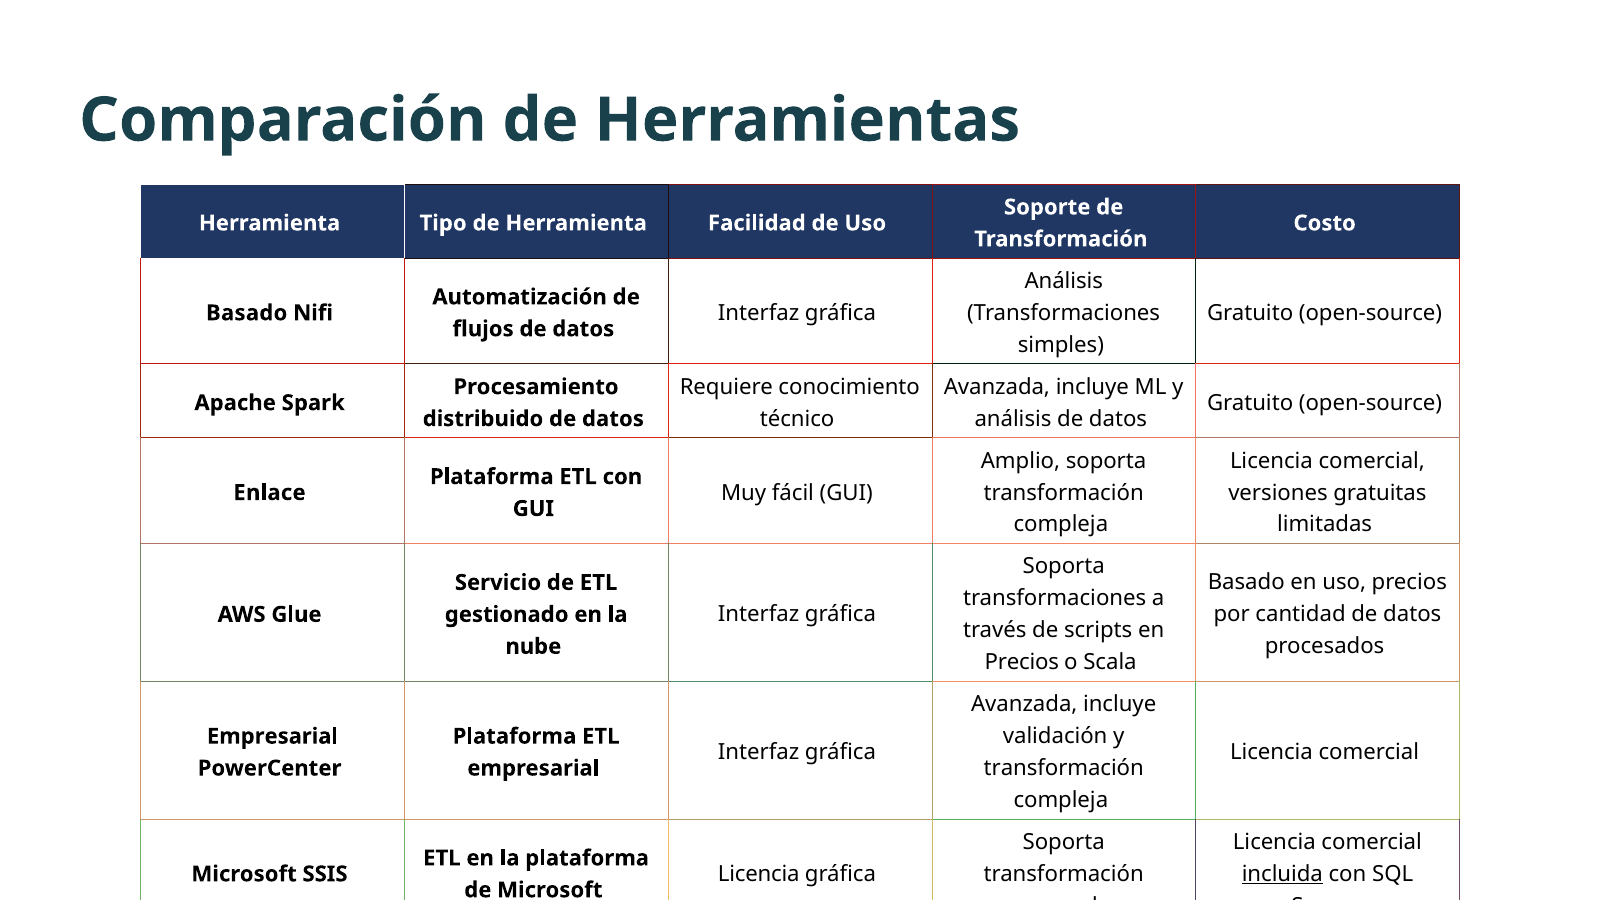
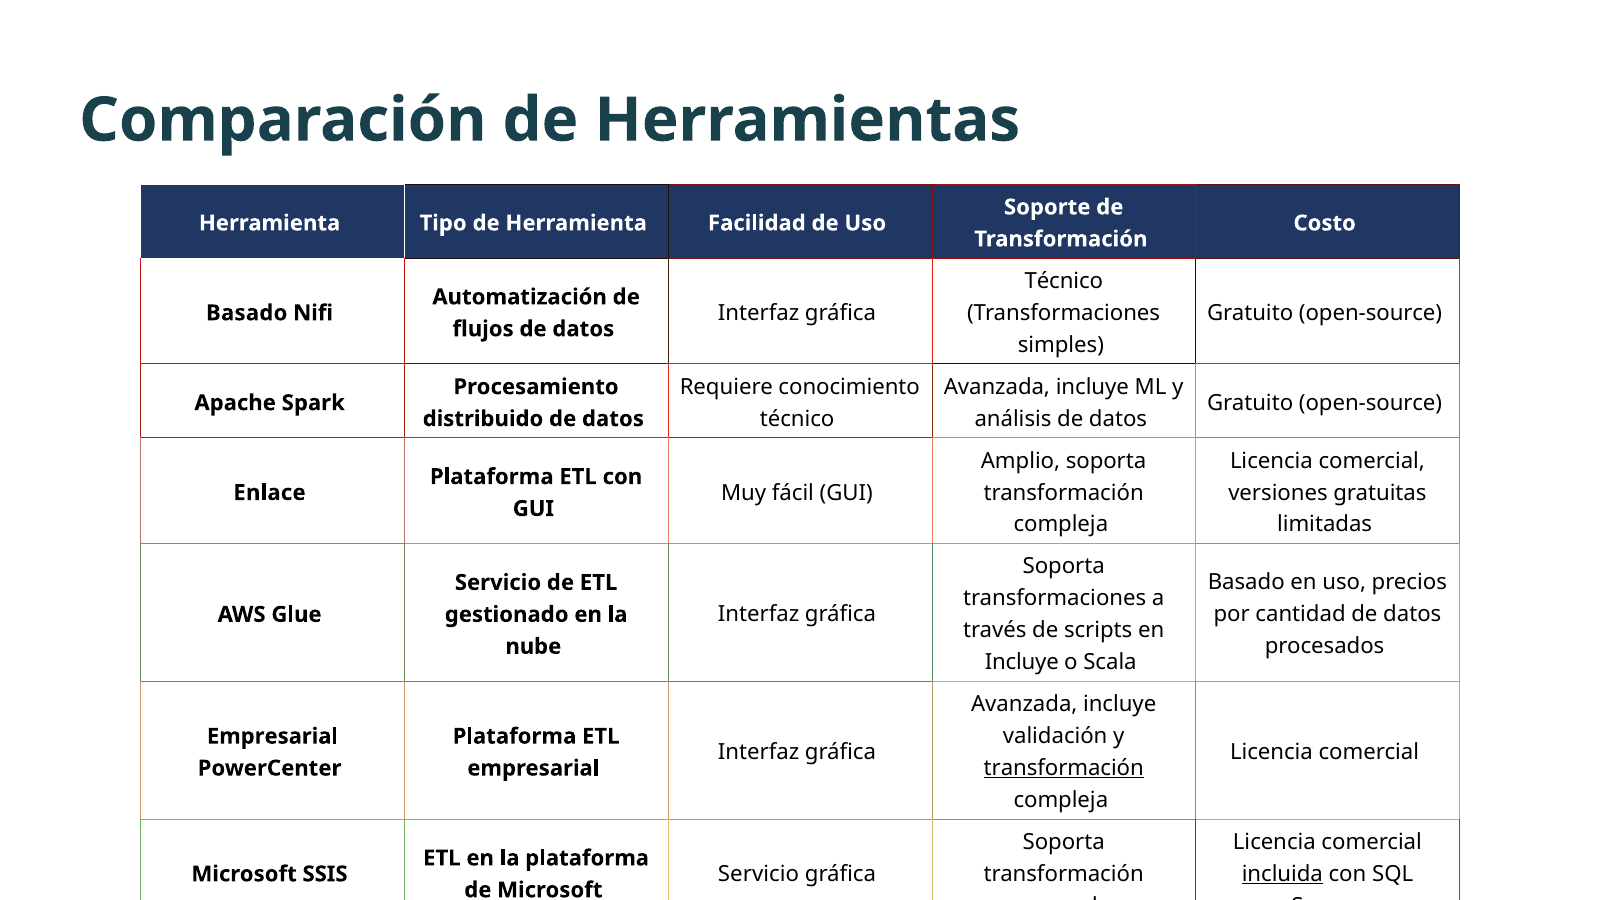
Análisis at (1064, 281): Análisis -> Técnico
Precios at (1022, 662): Precios -> Incluye
transformación at (1064, 768) underline: none -> present
Licencia at (759, 874): Licencia -> Servicio
